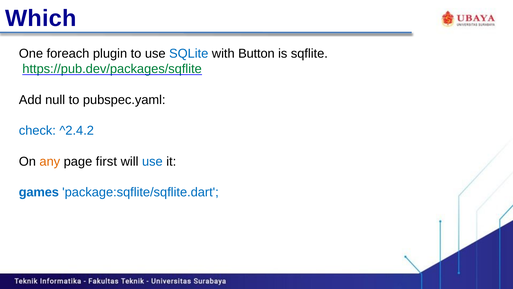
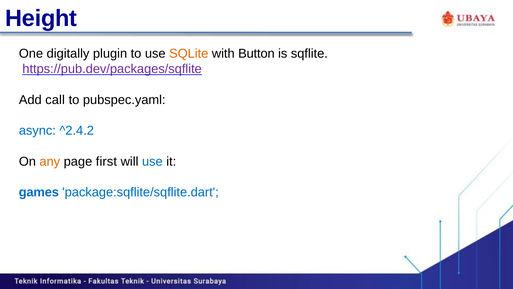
Which: Which -> Height
foreach: foreach -> digitally
SQLite colour: blue -> orange
https://pub.dev/packages/sqflite colour: green -> purple
null: null -> call
check: check -> async
